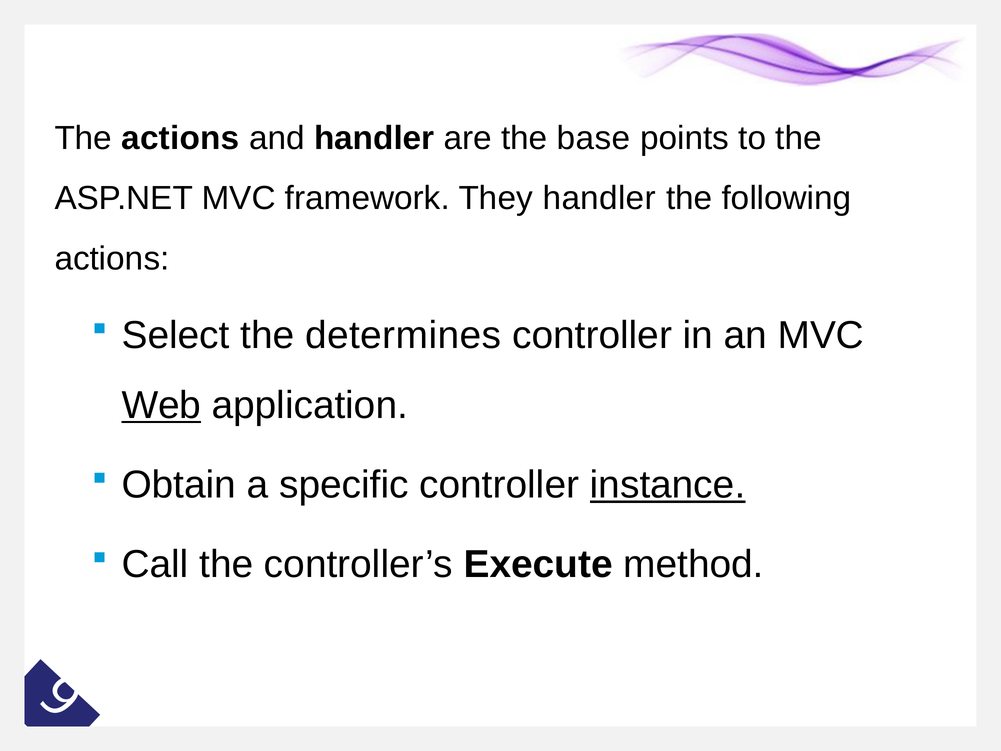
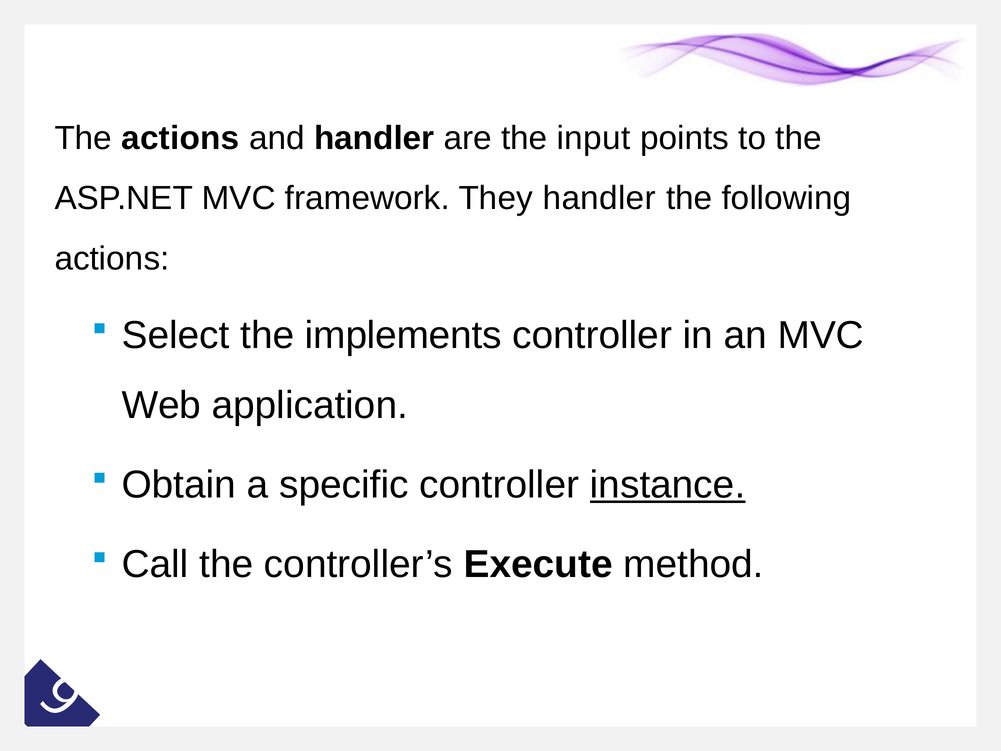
base: base -> input
determines: determines -> implements
Web underline: present -> none
